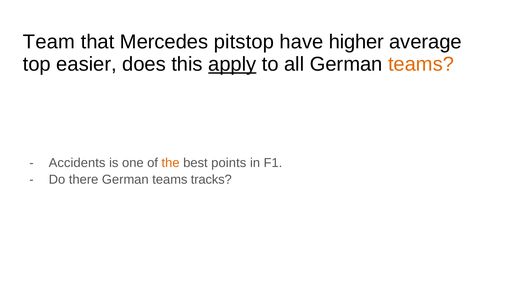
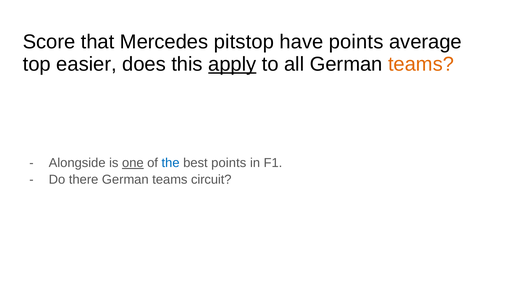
Team: Team -> Score
have higher: higher -> points
Accidents: Accidents -> Alongside
one underline: none -> present
the colour: orange -> blue
tracks: tracks -> circuit
